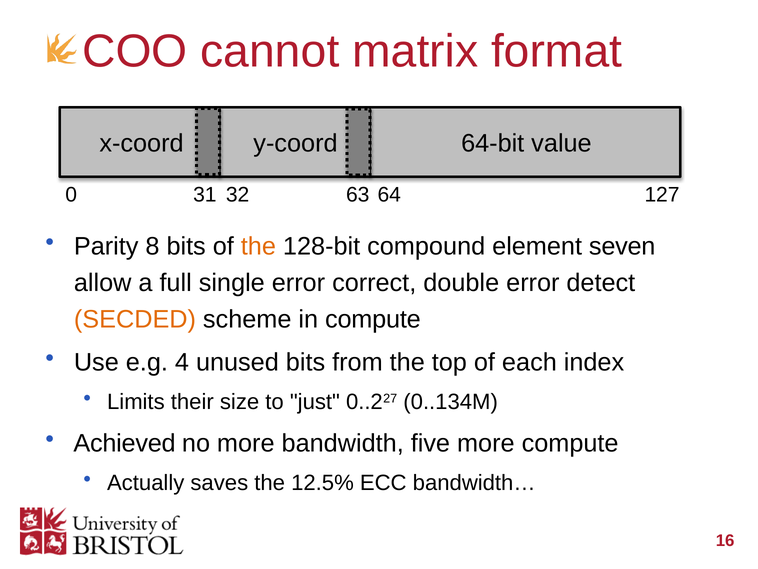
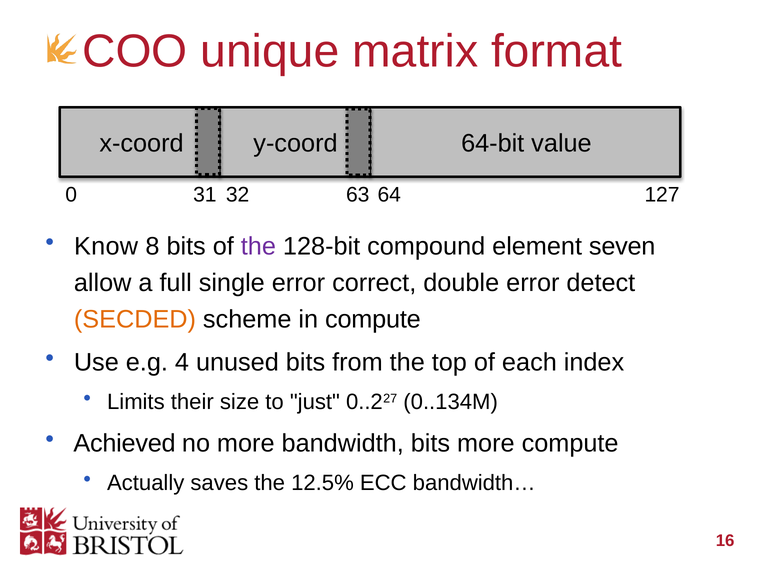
cannot: cannot -> unique
Parity: Parity -> Know
the at (258, 246) colour: orange -> purple
bandwidth five: five -> bits
